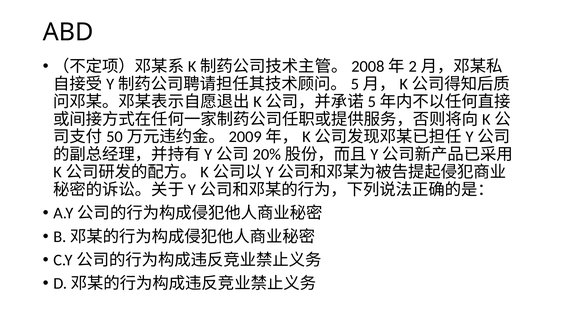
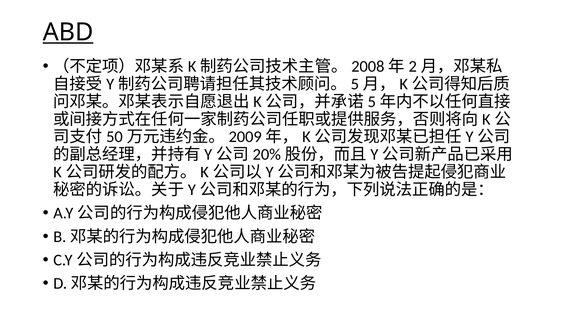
ABD underline: none -> present
